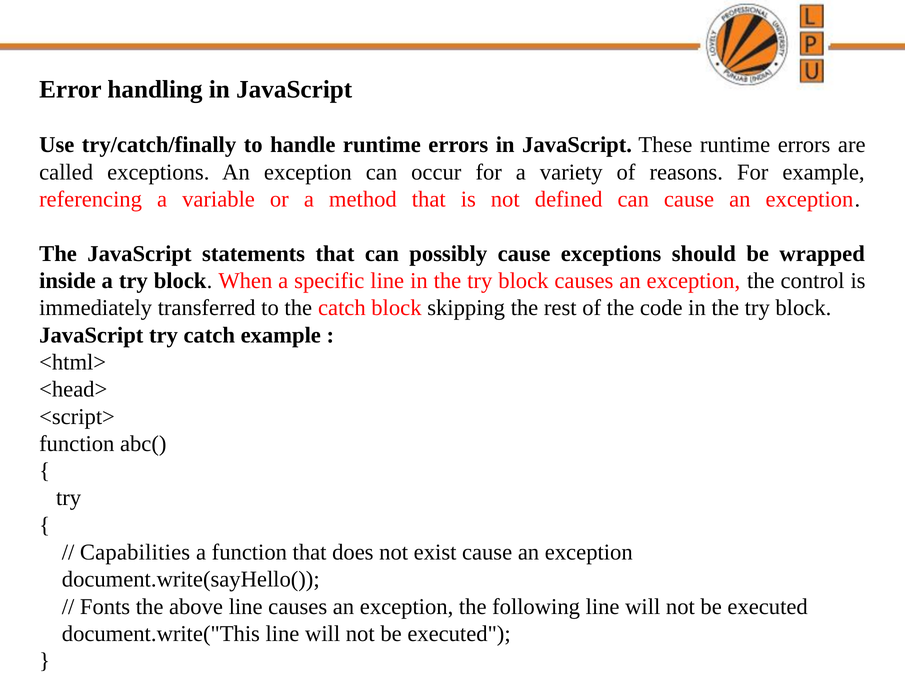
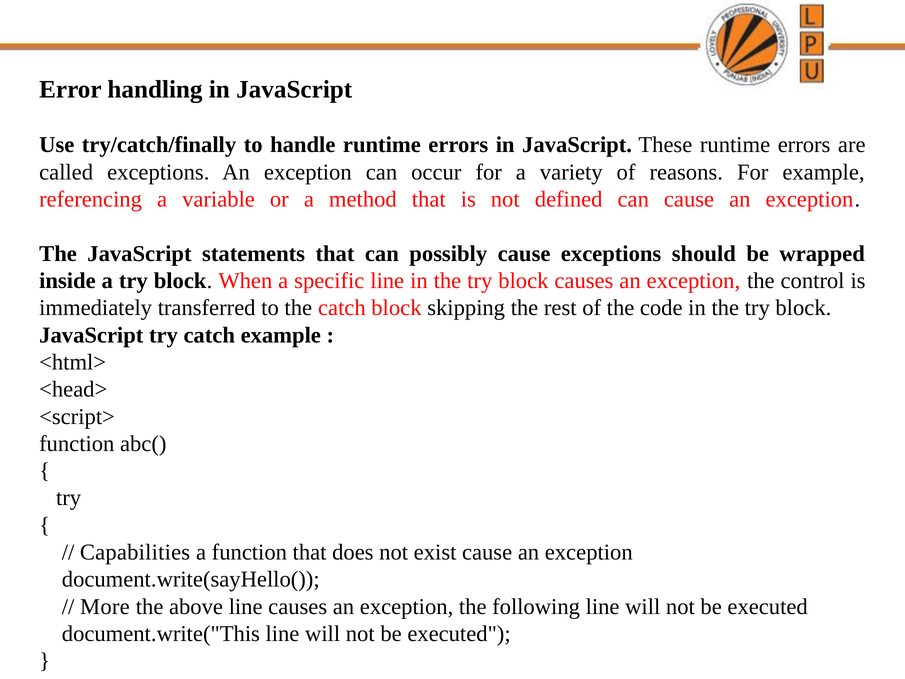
Fonts: Fonts -> More
